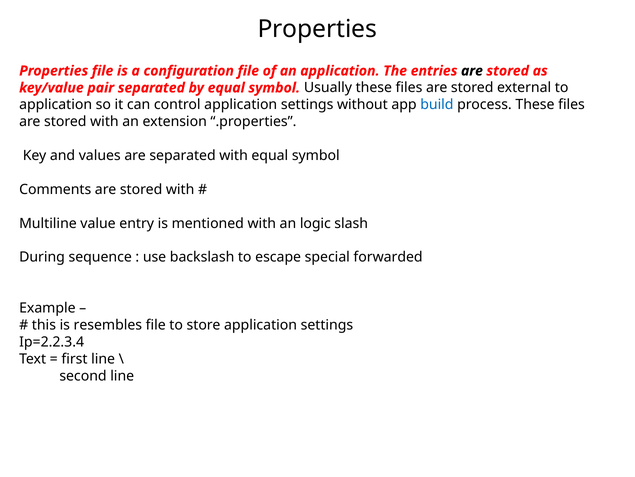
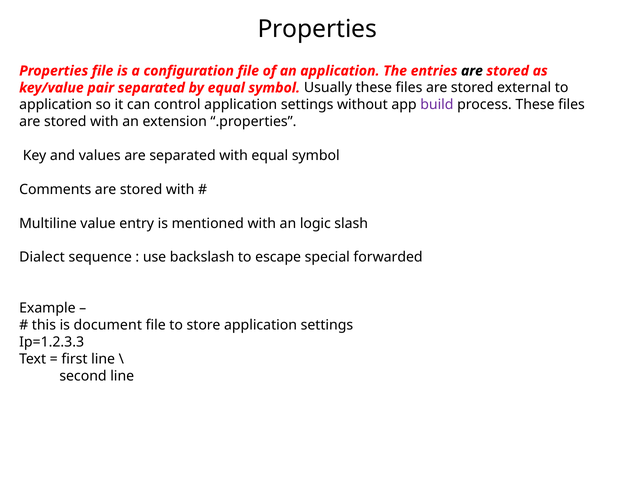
build colour: blue -> purple
During: During -> Dialect
resembles: resembles -> document
Ip=2.2.3.4: Ip=2.2.3.4 -> Ip=1.2.3.3
